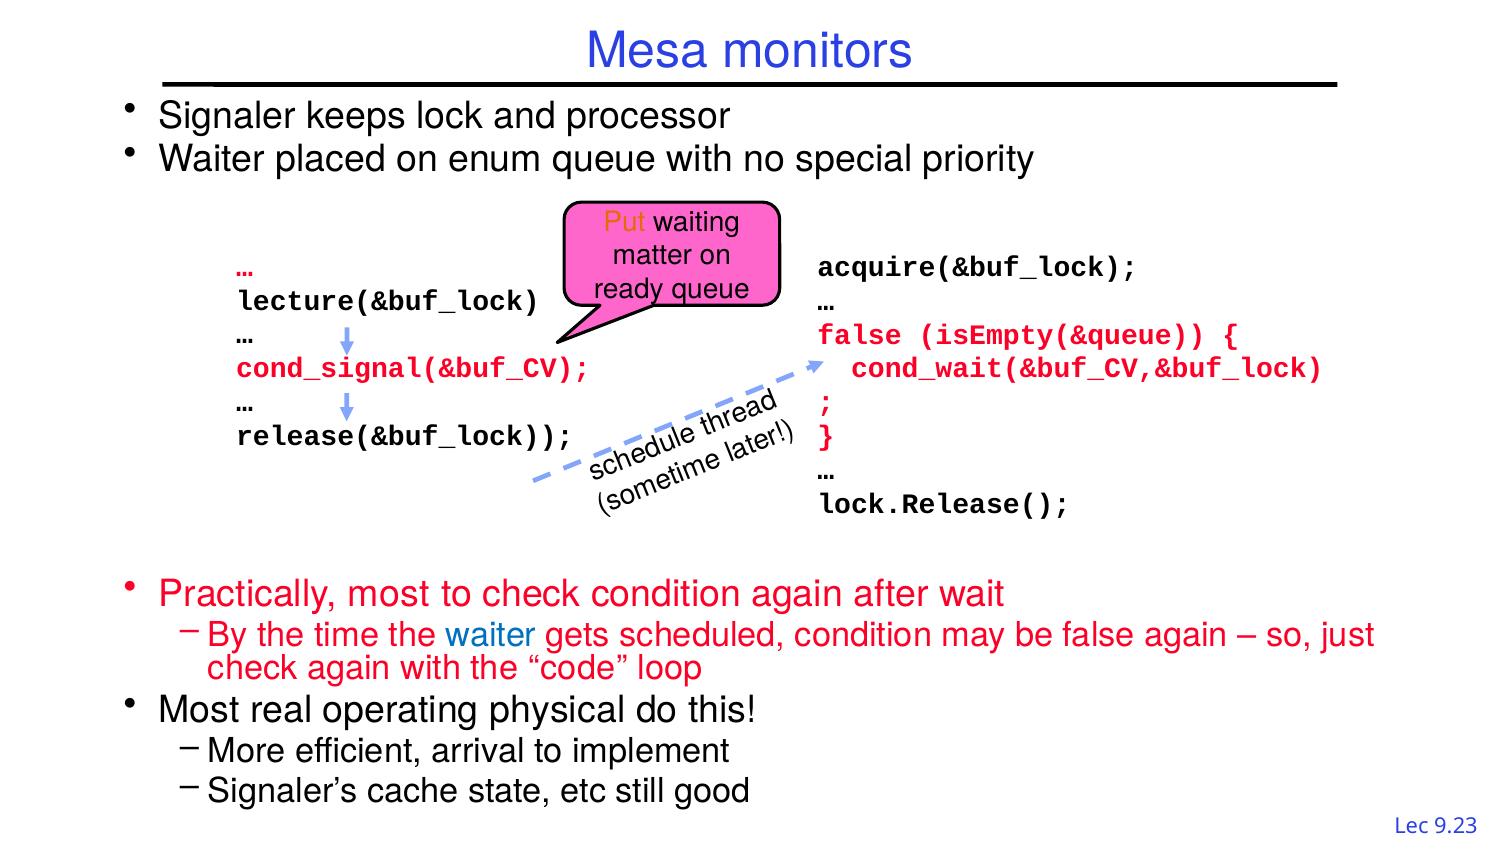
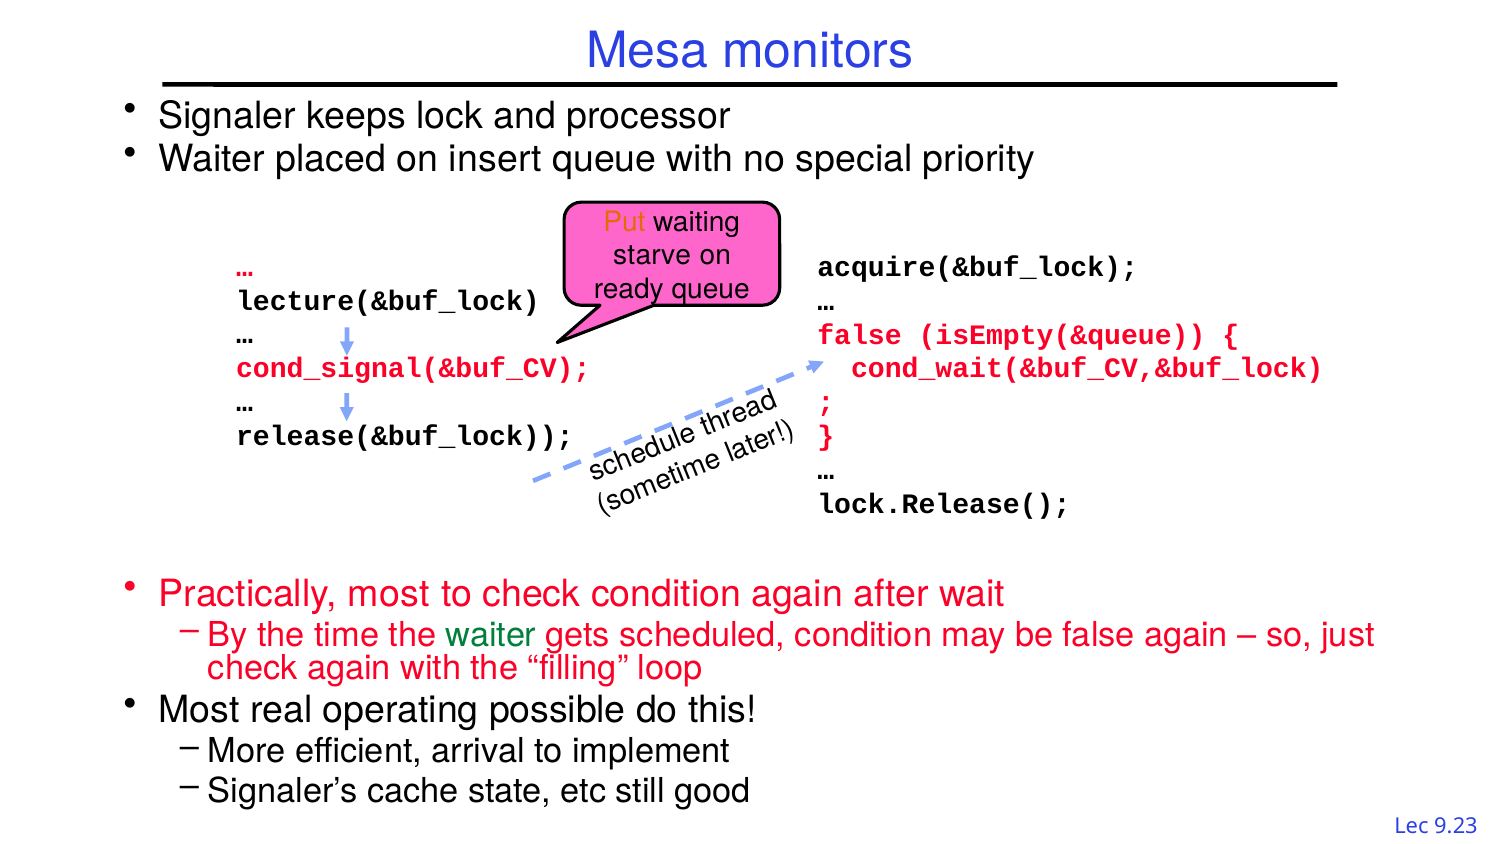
enum: enum -> insert
matter: matter -> starve
waiter at (491, 635) colour: blue -> green
code: code -> filling
physical: physical -> possible
